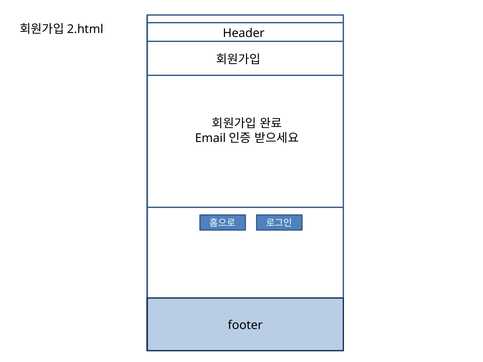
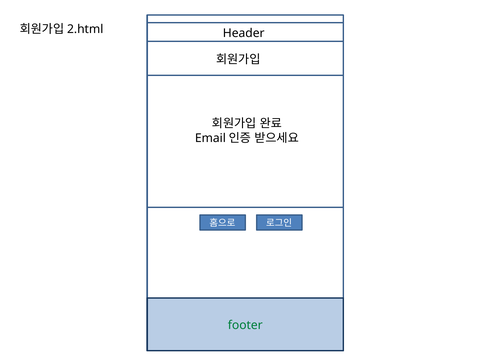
footer colour: black -> green
